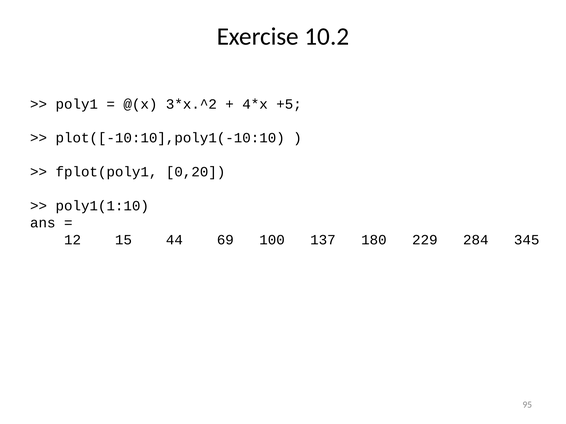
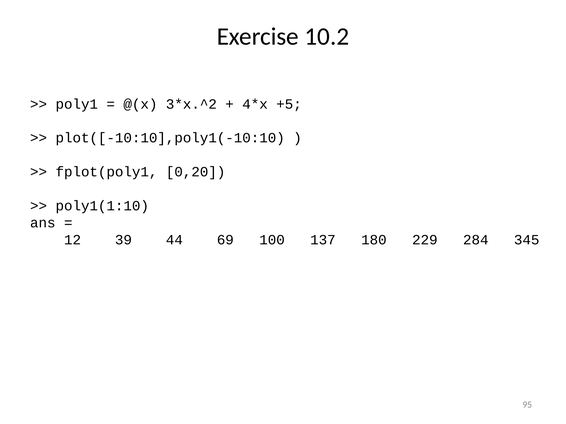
15: 15 -> 39
